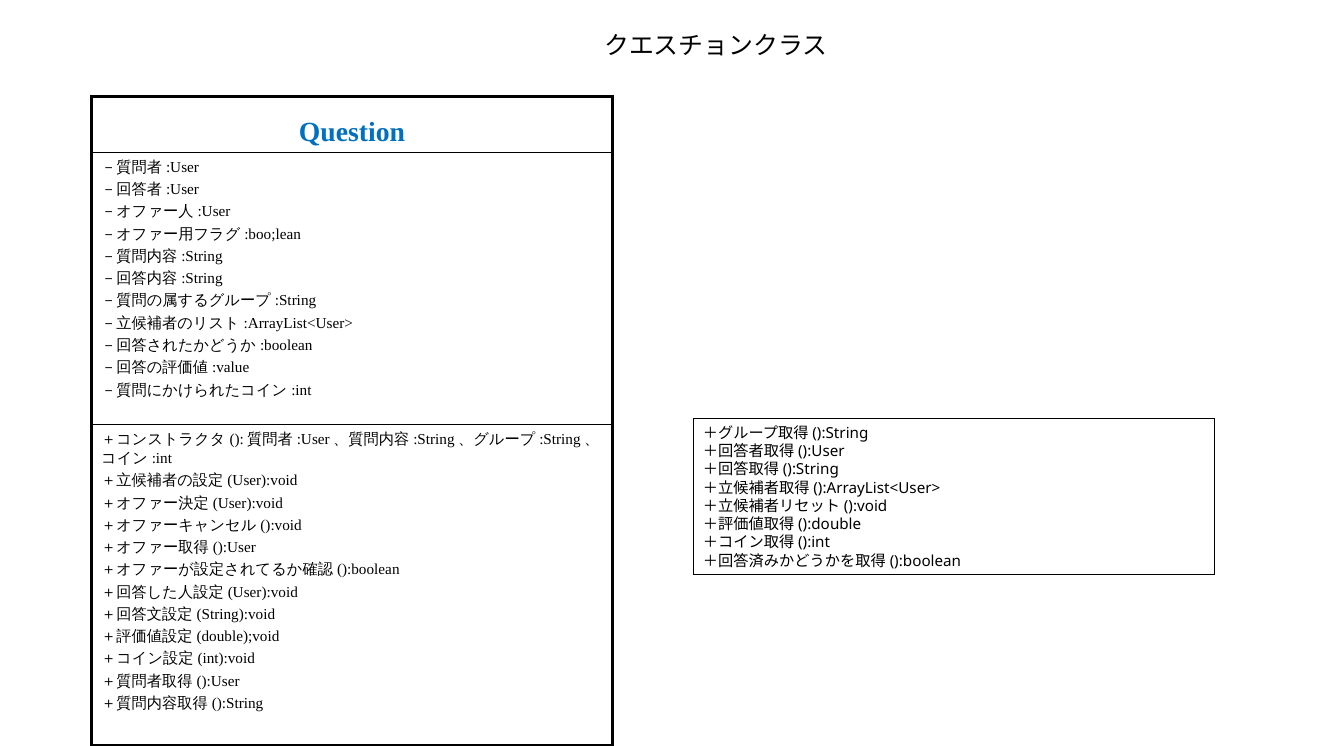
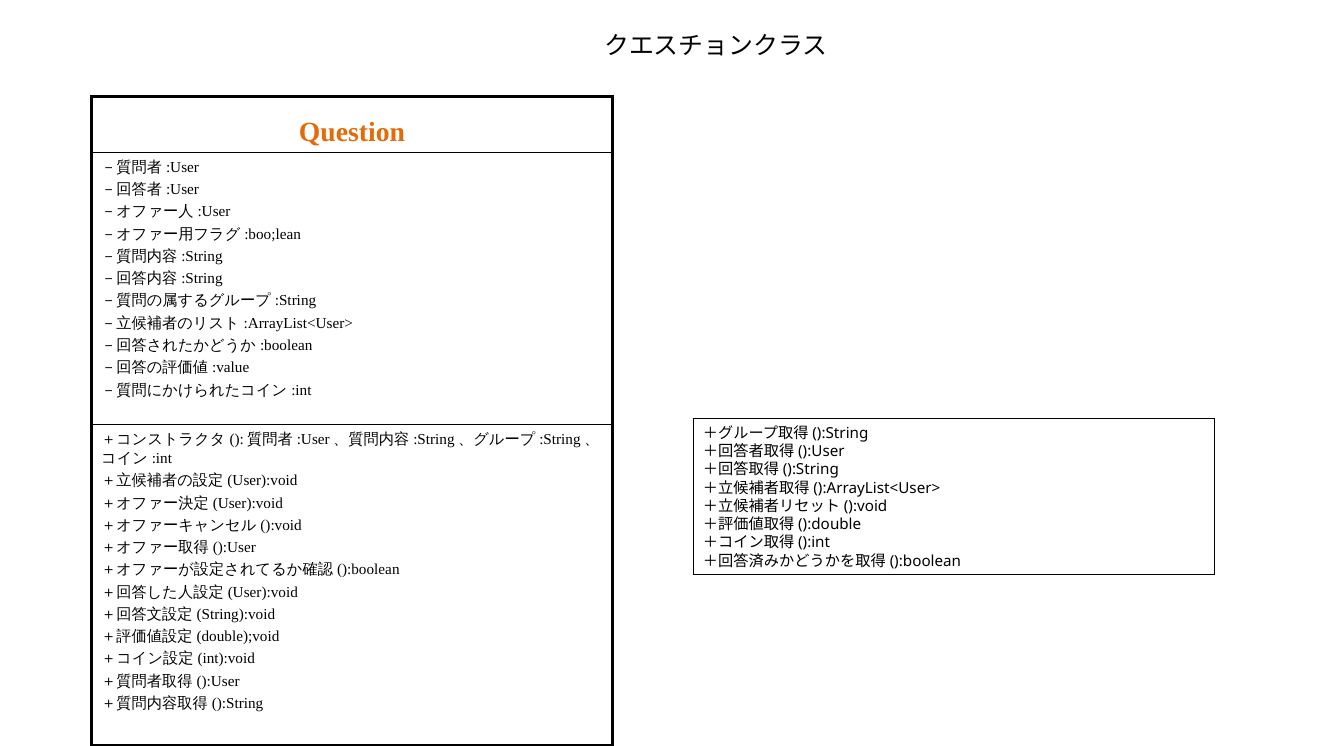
Question colour: blue -> orange
